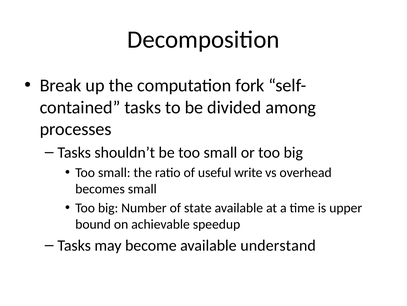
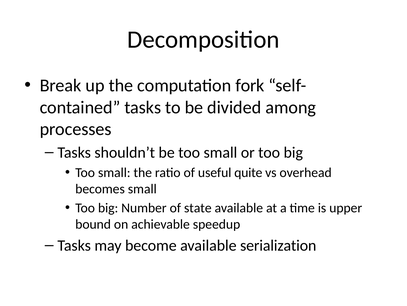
write: write -> quite
understand: understand -> serialization
